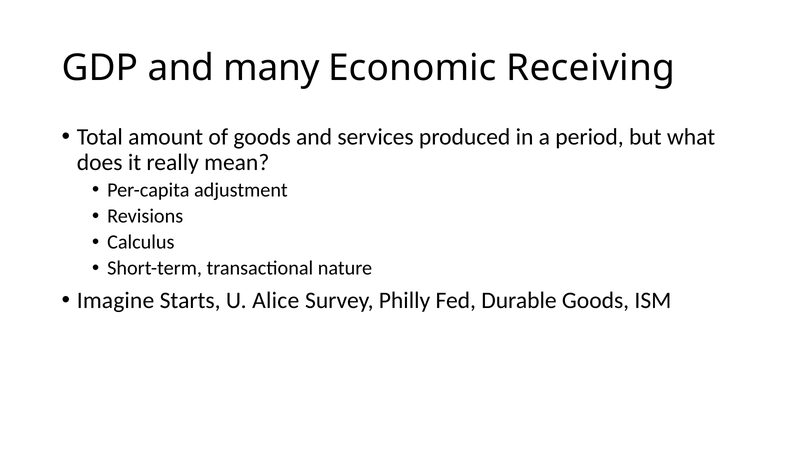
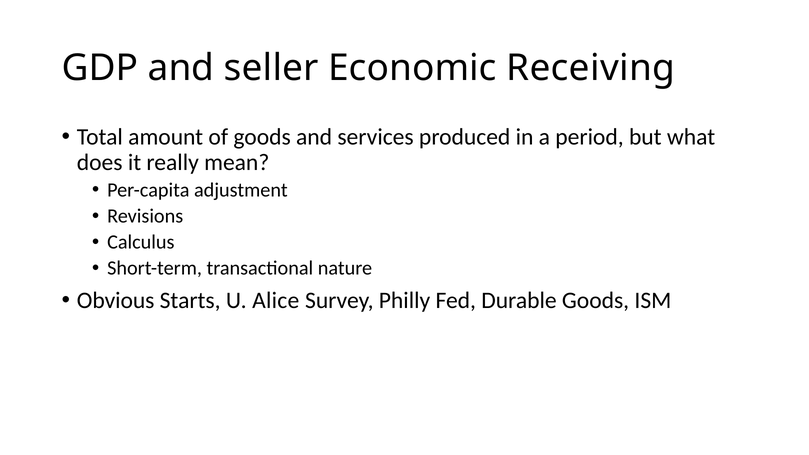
many: many -> seller
Imagine: Imagine -> Obvious
